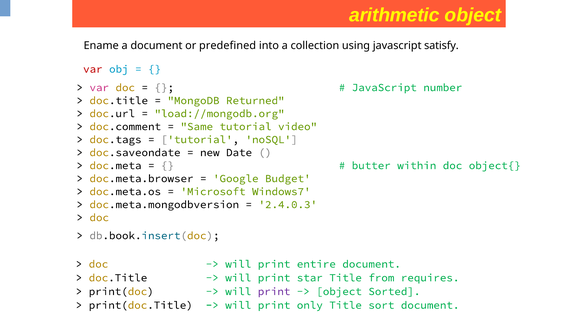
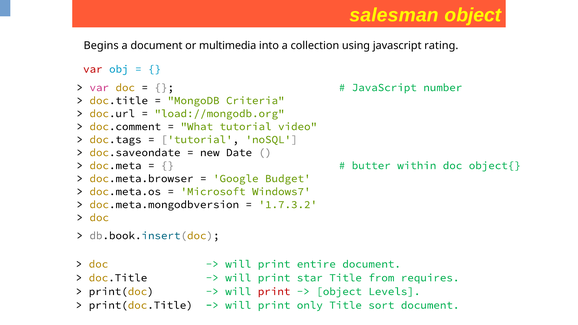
arithmetic: arithmetic -> salesman
Ename: Ename -> Begins
predefined: predefined -> multimedia
satisfy: satisfy -> rating
Returned: Returned -> Criteria
Same: Same -> What
2.4.0.3: 2.4.0.3 -> 1.7.3.2
print at (274, 292) colour: purple -> red
Sorted: Sorted -> Levels
